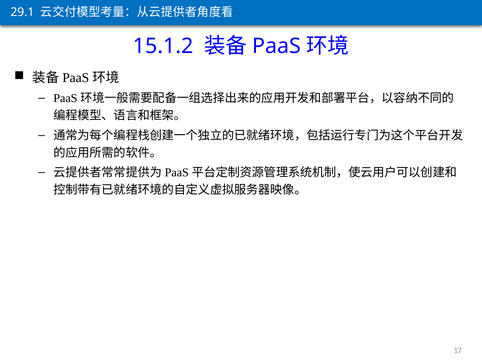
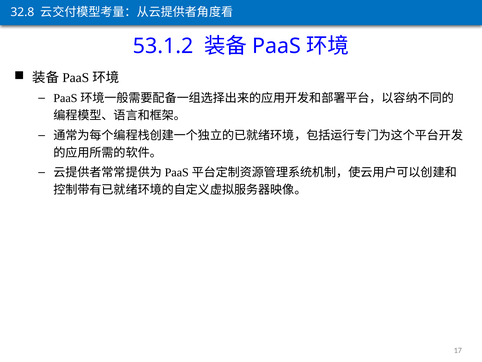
29.1: 29.1 -> 32.8
15.1.2: 15.1.2 -> 53.1.2
